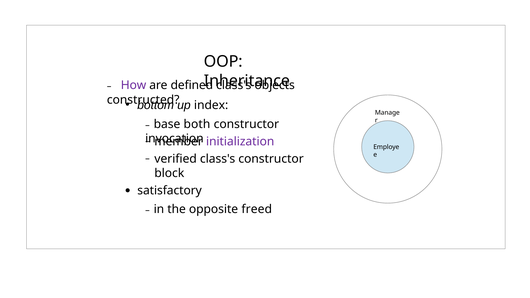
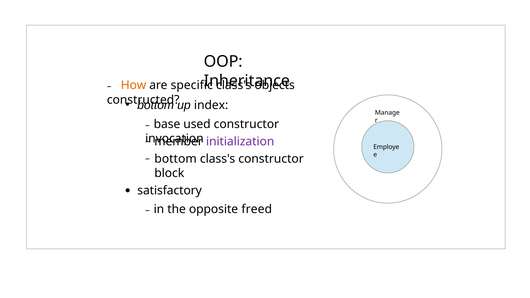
How colour: purple -> orange
defined: defined -> specific
both: both -> used
verified at (176, 159): verified -> bottom
